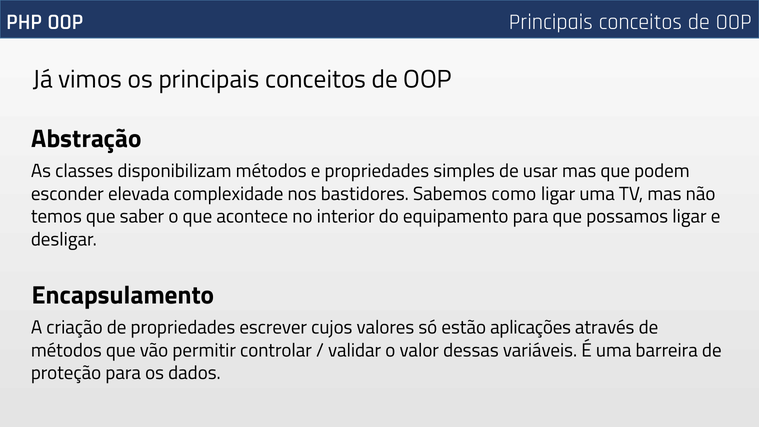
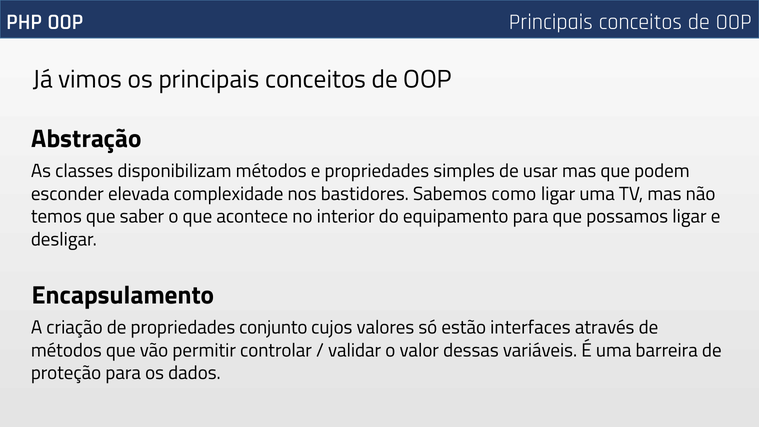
escrever: escrever -> conjunto
aplicações: aplicações -> interfaces
